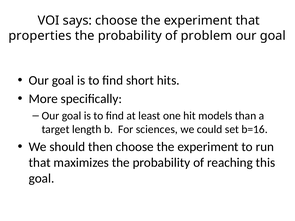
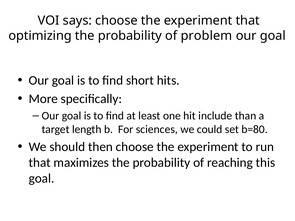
properties: properties -> optimizing
models: models -> include
b=16: b=16 -> b=80
